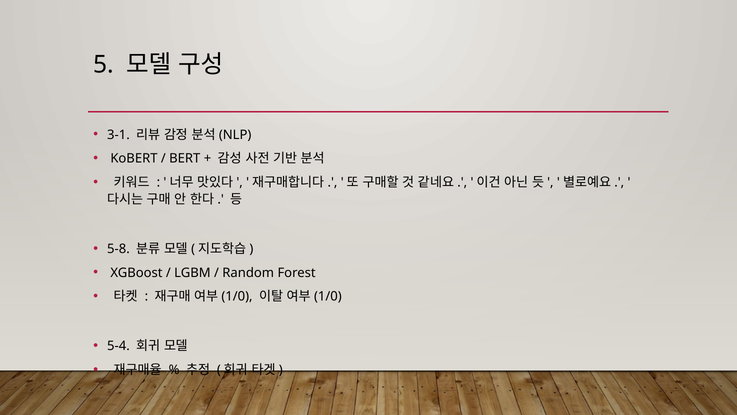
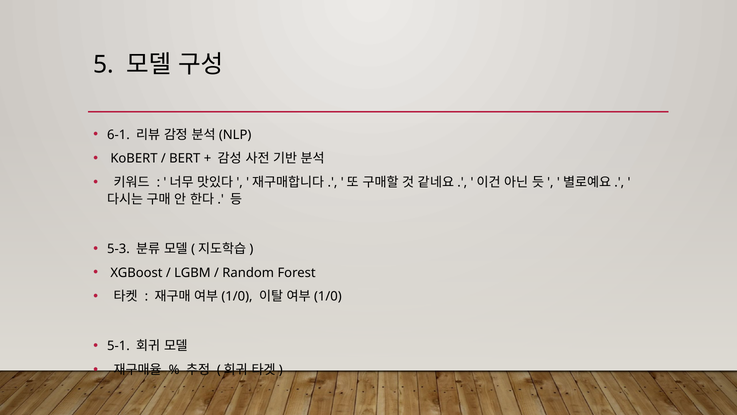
3-1: 3-1 -> 6-1
5-8: 5-8 -> 5-3
5-4: 5-4 -> 5-1
